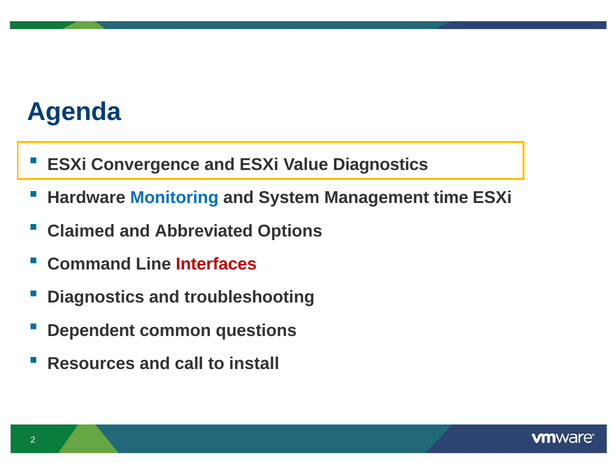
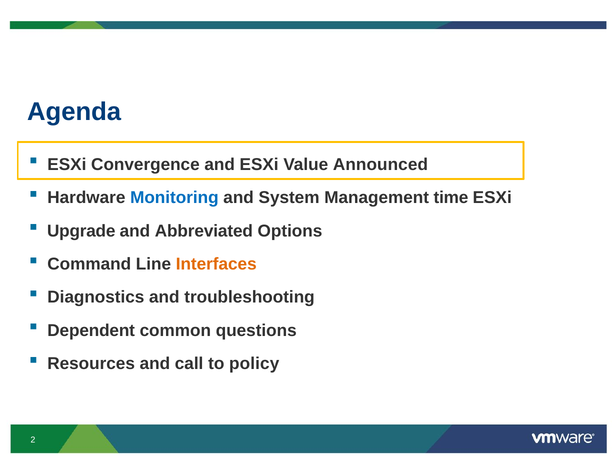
Value Diagnostics: Diagnostics -> Announced
Claimed: Claimed -> Upgrade
Interfaces colour: red -> orange
install: install -> policy
